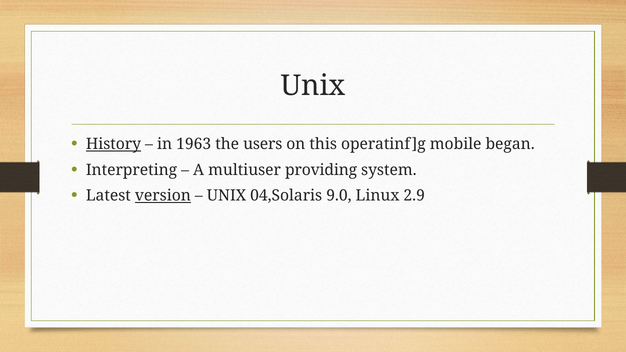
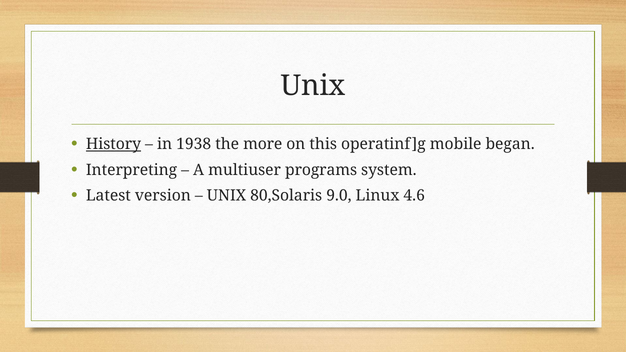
1963: 1963 -> 1938
users: users -> more
providing: providing -> programs
version underline: present -> none
04,Solaris: 04,Solaris -> 80,Solaris
2.9: 2.9 -> 4.6
